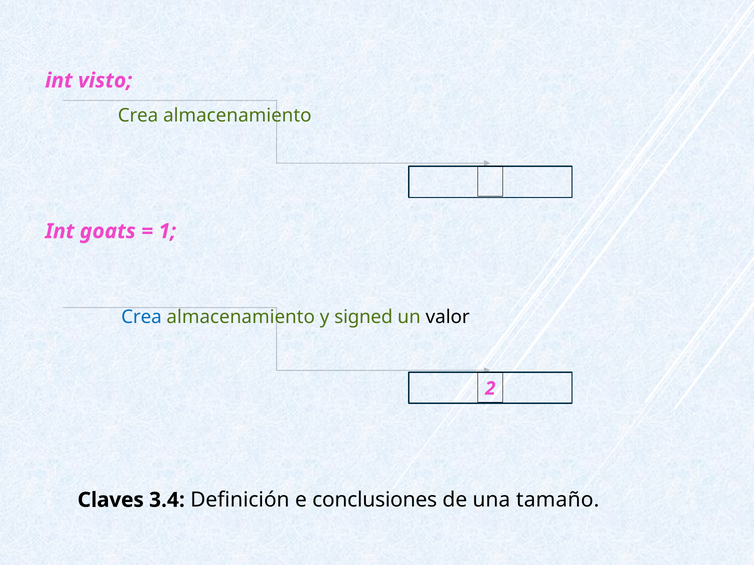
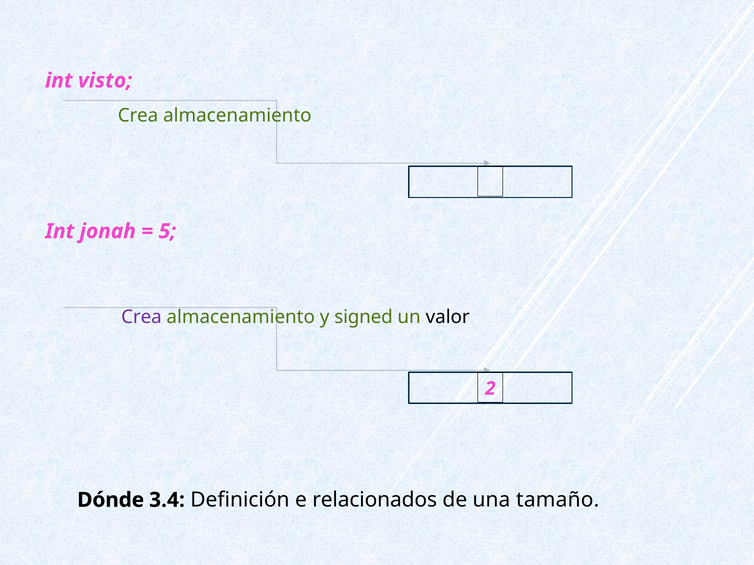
goats: goats -> jonah
1: 1 -> 5
Crea at (141, 317) colour: blue -> purple
Claves: Claves -> Dónde
conclusiones: conclusiones -> relacionados
